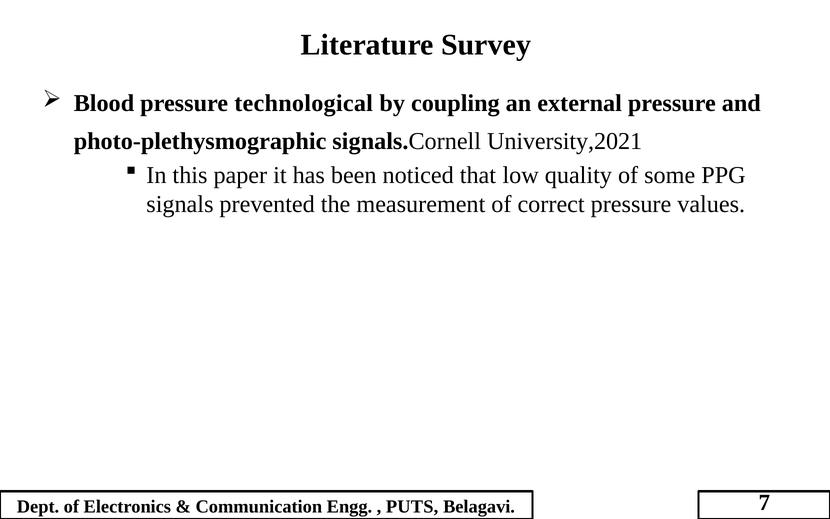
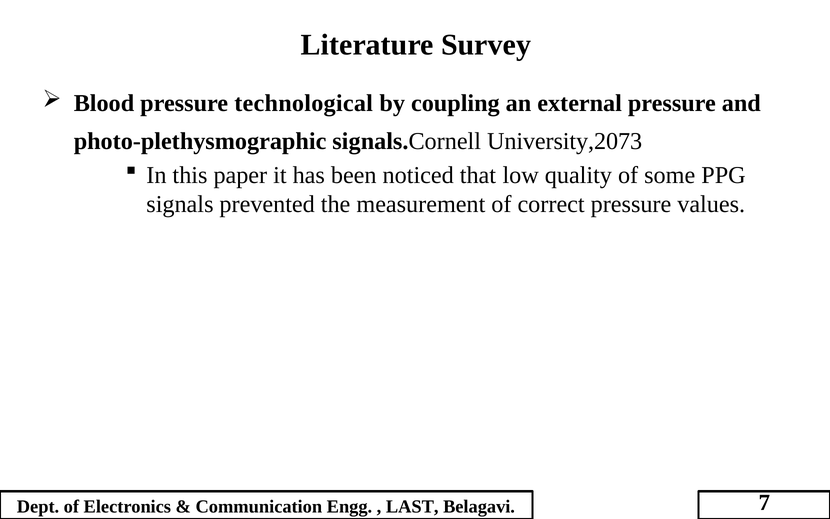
University,2021: University,2021 -> University,2073
PUTS: PUTS -> LAST
